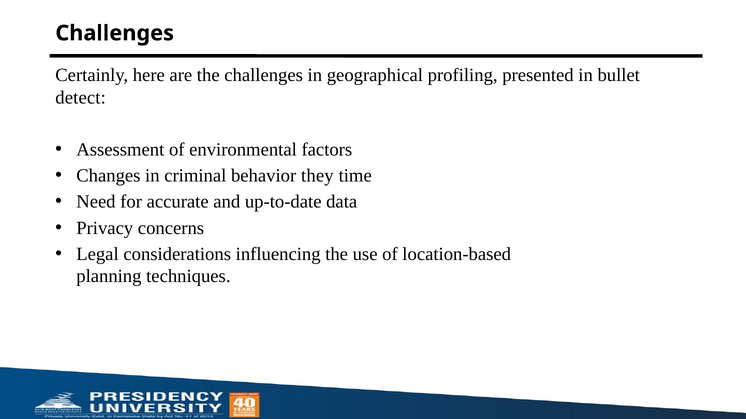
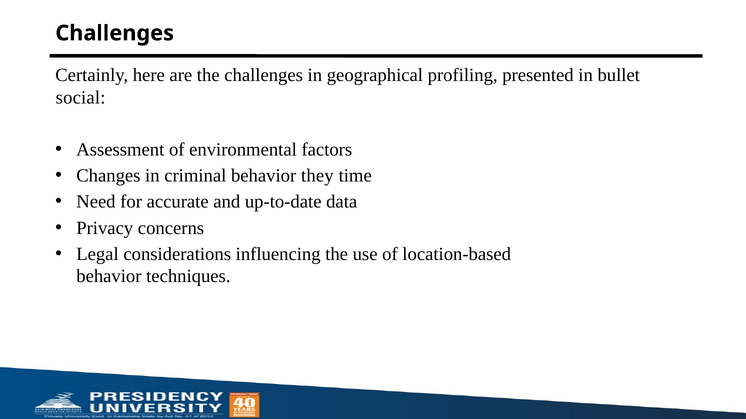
detect: detect -> social
planning at (109, 277): planning -> behavior
